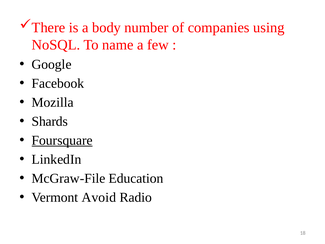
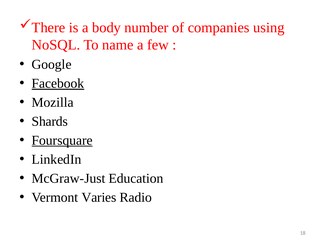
Facebook underline: none -> present
McGraw-File: McGraw-File -> McGraw-Just
Avoid: Avoid -> Varies
